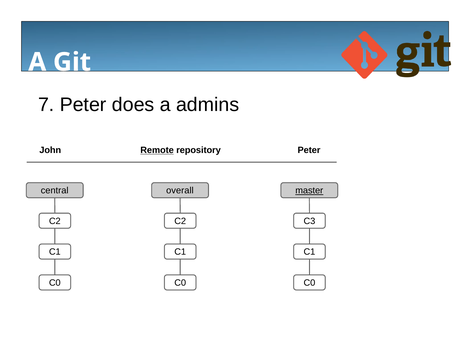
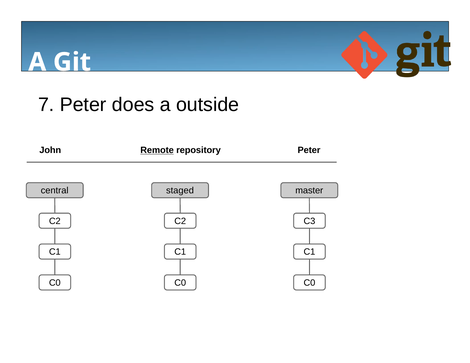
admins: admins -> outside
overall: overall -> staged
master underline: present -> none
